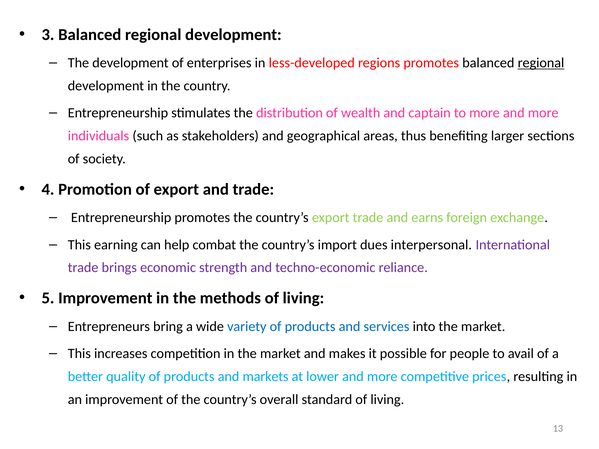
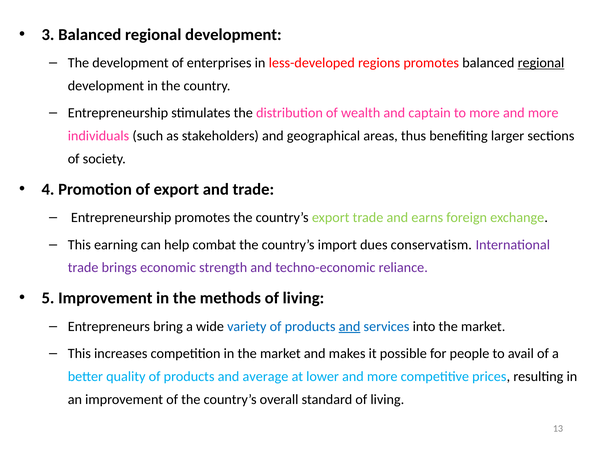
interpersonal: interpersonal -> conservatism
and at (350, 327) underline: none -> present
markets: markets -> average
